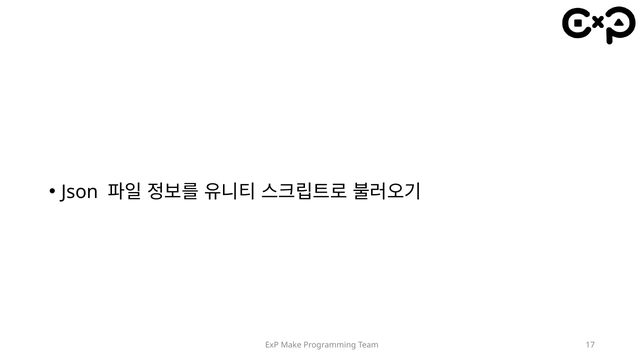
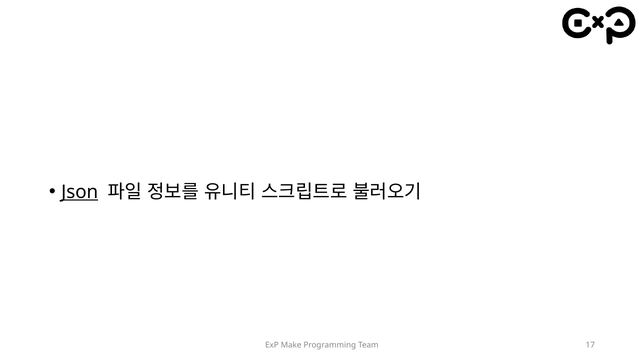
Json underline: none -> present
